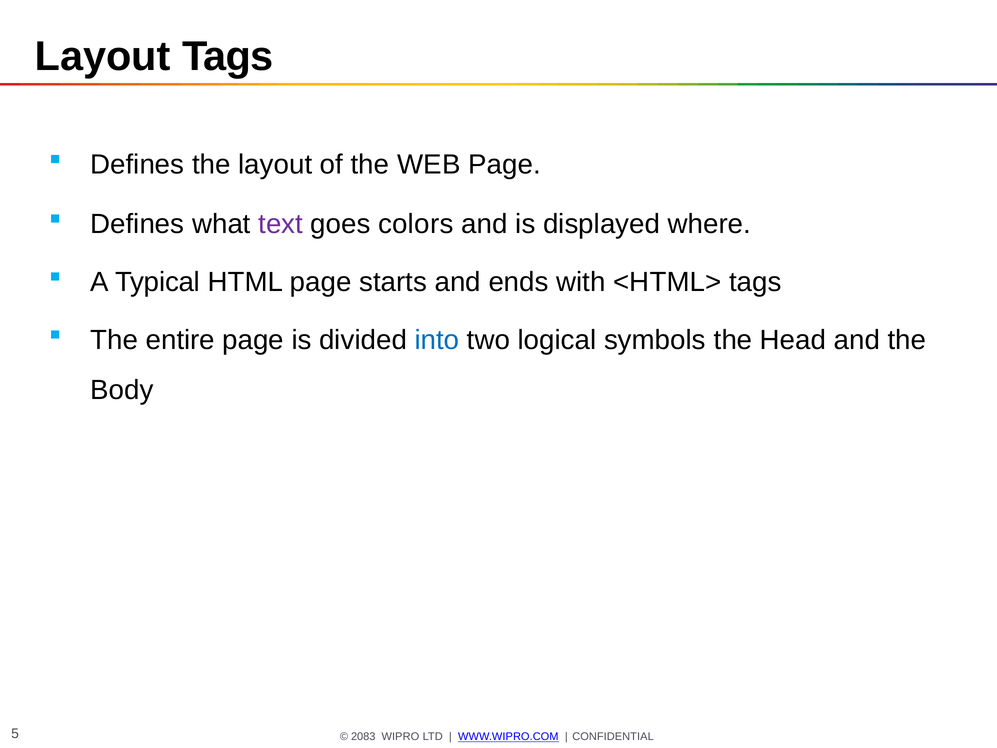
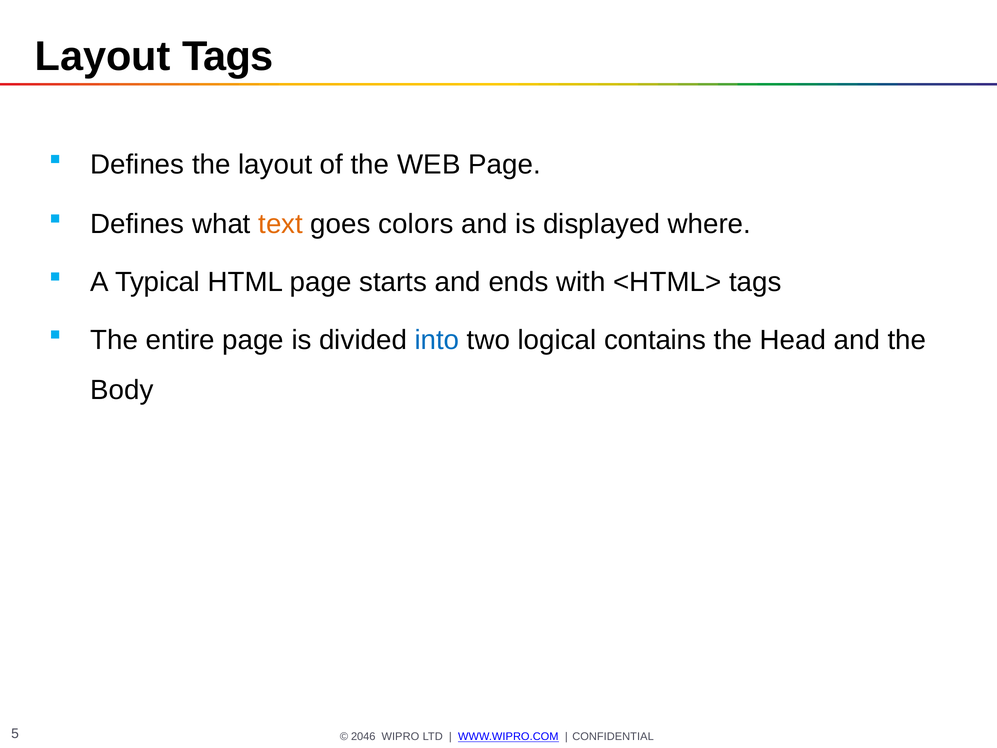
text colour: purple -> orange
symbols: symbols -> contains
2083: 2083 -> 2046
